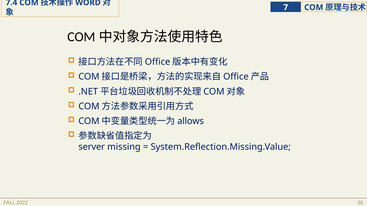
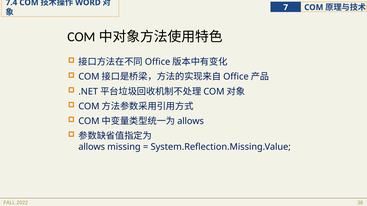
server at (92, 147): server -> allows
